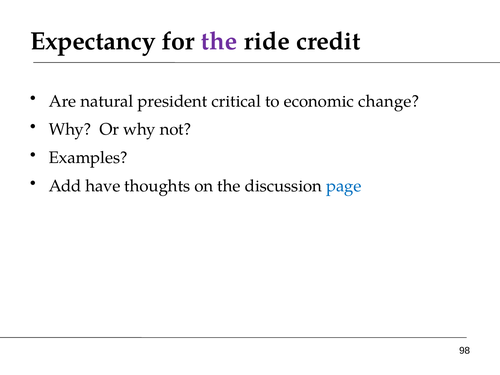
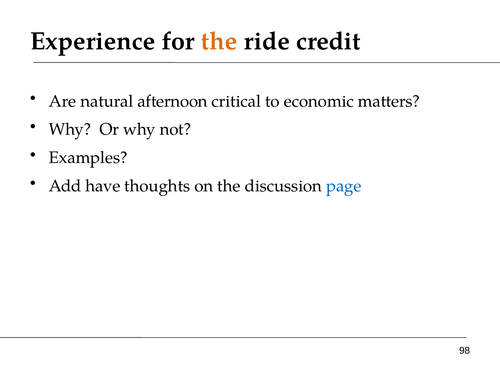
Expectancy: Expectancy -> Experience
the at (219, 41) colour: purple -> orange
president: president -> afternoon
change: change -> matters
